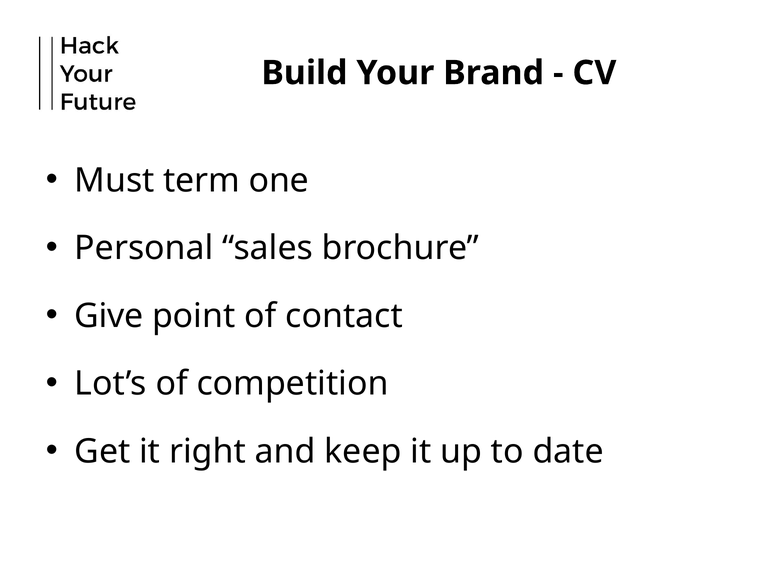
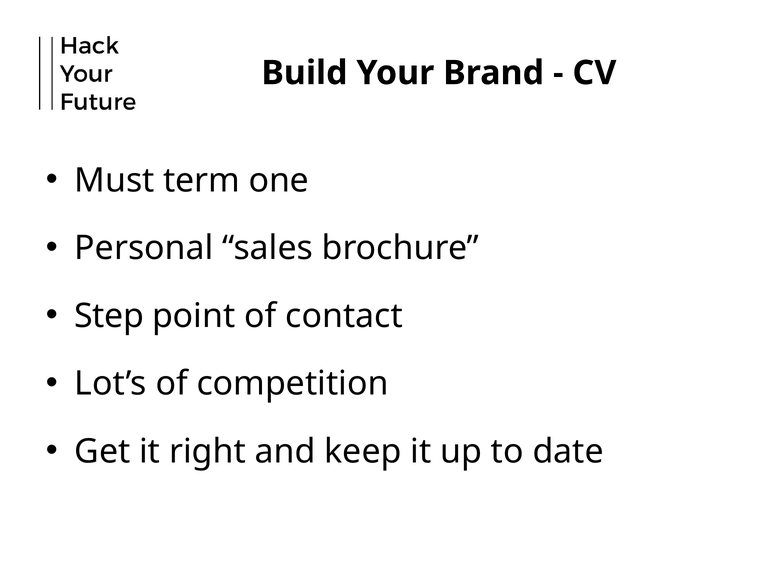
Give: Give -> Step
